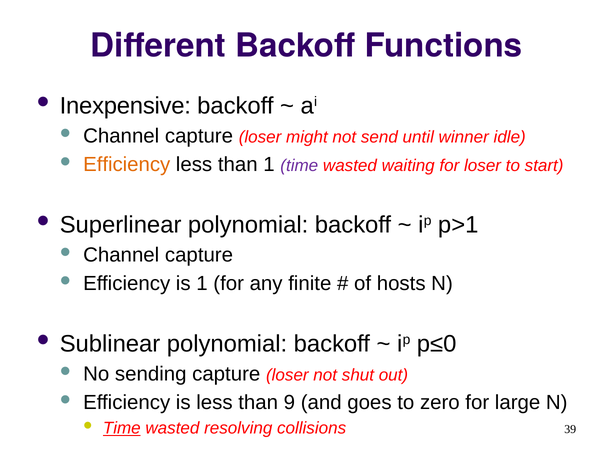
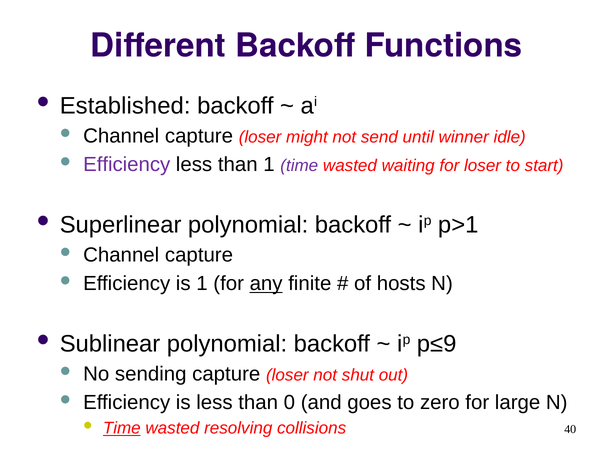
Inexpensive: Inexpensive -> Established
Efficiency at (127, 165) colour: orange -> purple
any underline: none -> present
p≤0: p≤0 -> p≤9
9: 9 -> 0
39: 39 -> 40
